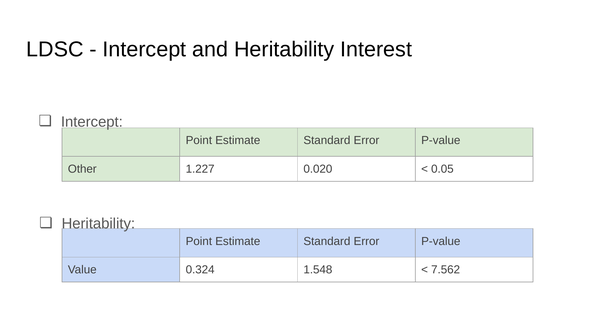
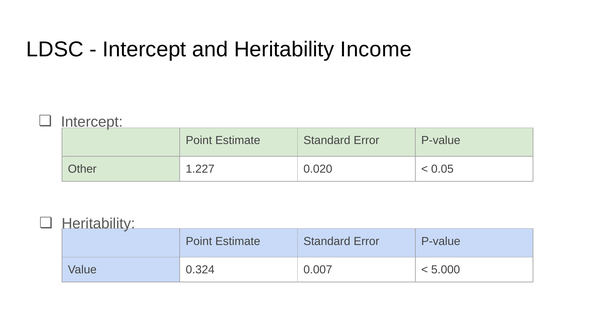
Interest: Interest -> Income
1.548: 1.548 -> 0.007
7.562: 7.562 -> 5.000
